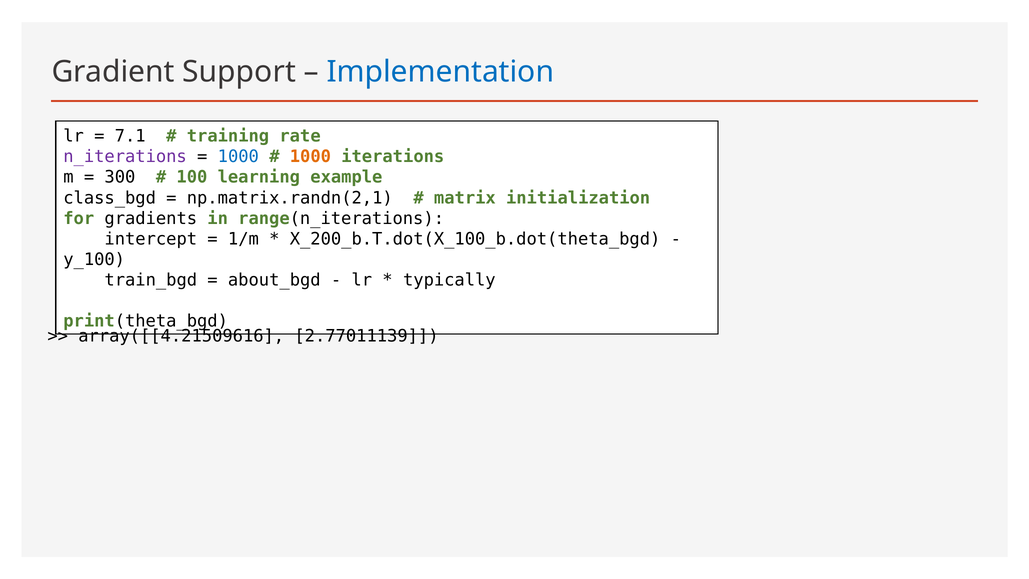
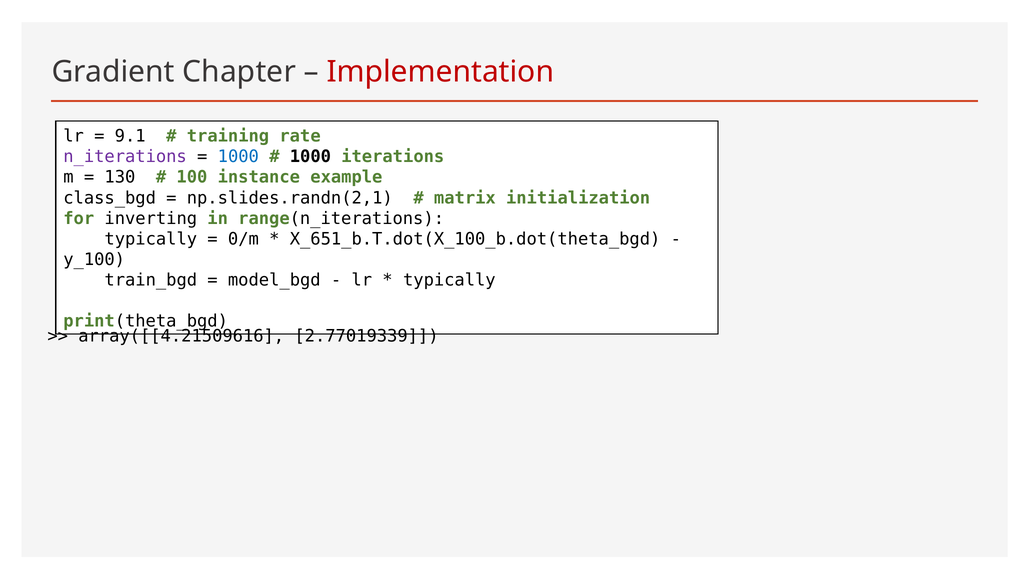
Support: Support -> Chapter
Implementation colour: blue -> red
7.1: 7.1 -> 9.1
1000 at (310, 157) colour: orange -> black
300: 300 -> 130
learning: learning -> instance
np.matrix.randn(2,1: np.matrix.randn(2,1 -> np.slides.randn(2,1
gradients: gradients -> inverting
intercept at (151, 239): intercept -> typically
1/m: 1/m -> 0/m
X_200_b.T.dot(X_100_b.dot(theta_bgd: X_200_b.T.dot(X_100_b.dot(theta_bgd -> X_651_b.T.dot(X_100_b.dot(theta_bgd
about_bgd: about_bgd -> model_bgd
2.77011139: 2.77011139 -> 2.77019339
